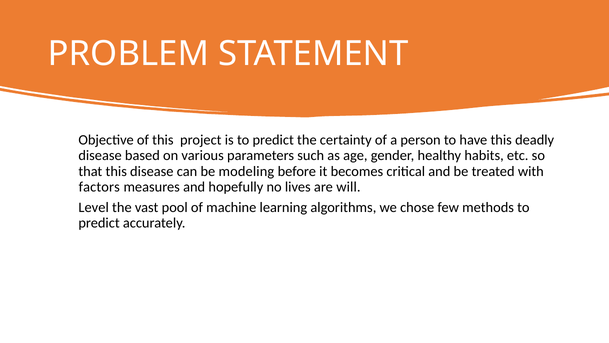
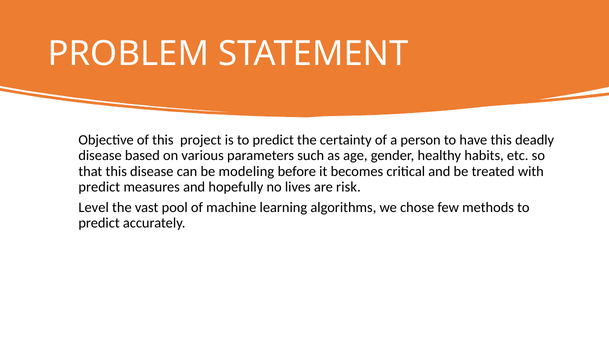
factors at (99, 187): factors -> predict
will: will -> risk
